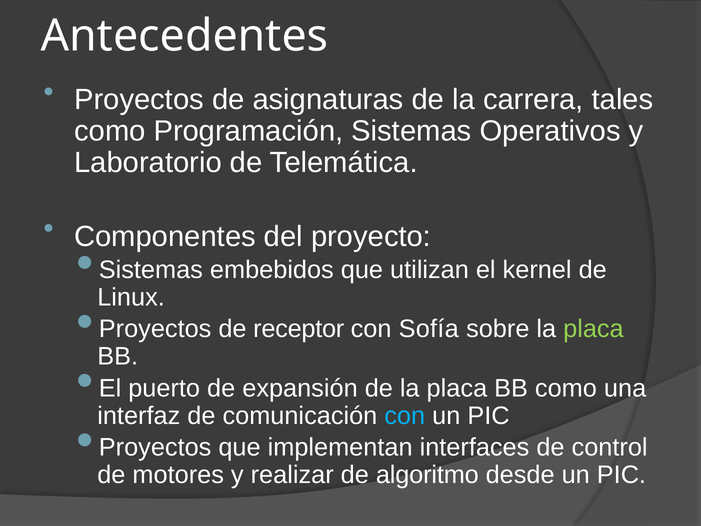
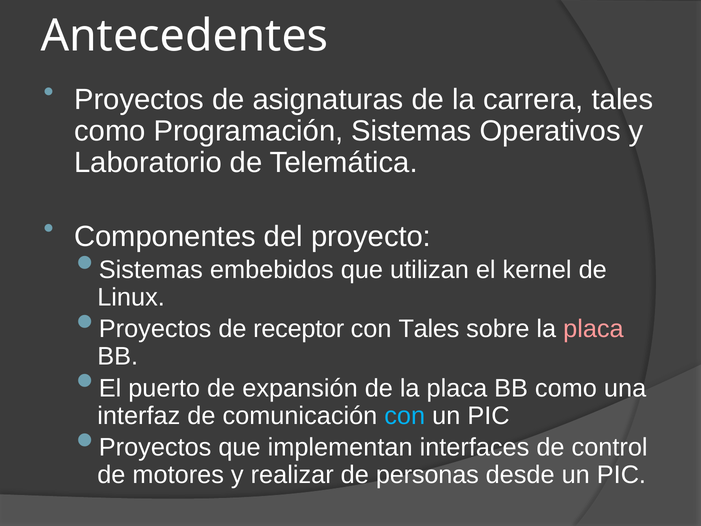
con Sofía: Sofía -> Tales
placa at (593, 329) colour: light green -> pink
algoritmo: algoritmo -> personas
